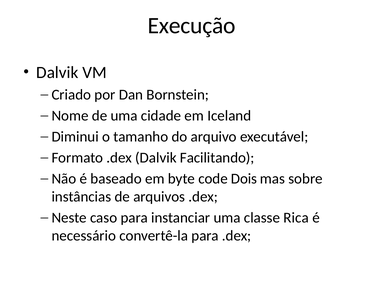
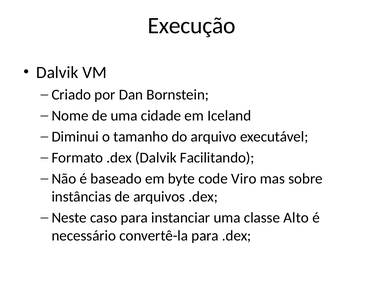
Dois: Dois -> Viro
Rica: Rica -> Alto
